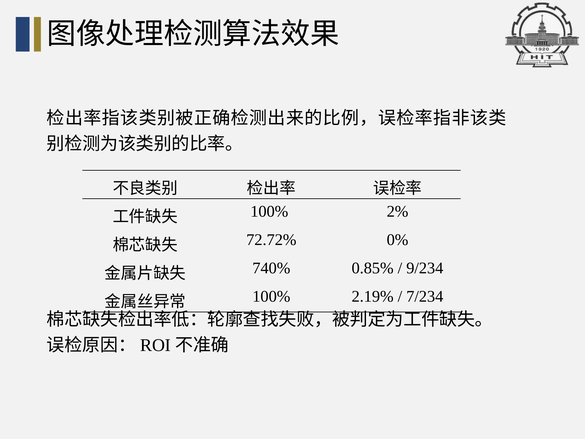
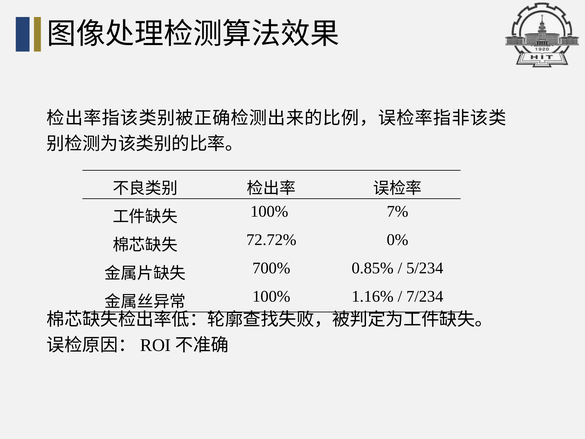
2%: 2% -> 7%
740%: 740% -> 700%
9/234: 9/234 -> 5/234
2.19%: 2.19% -> 1.16%
